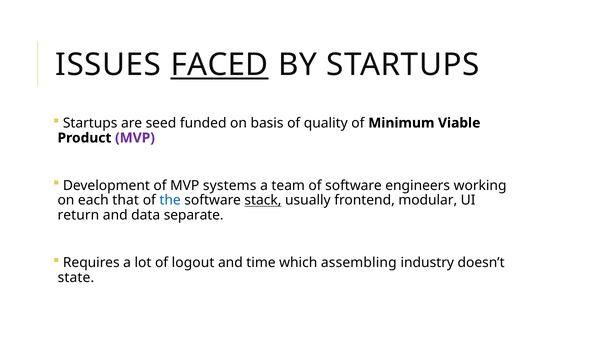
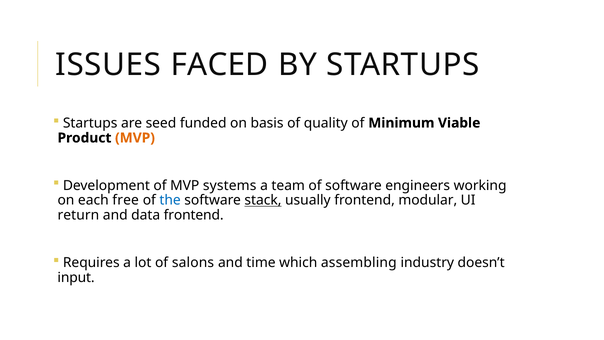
FACED underline: present -> none
MVP at (135, 138) colour: purple -> orange
that: that -> free
data separate: separate -> frontend
logout: logout -> salons
state: state -> input
